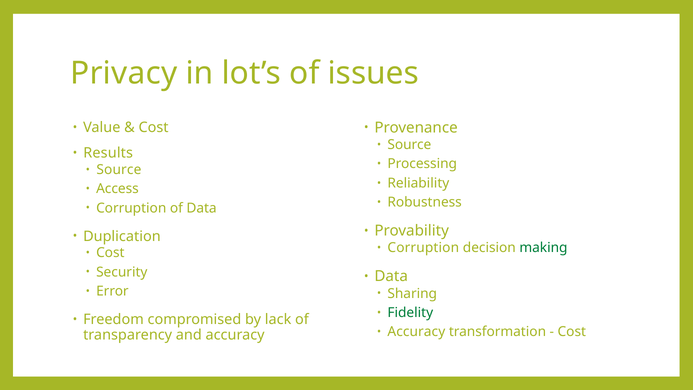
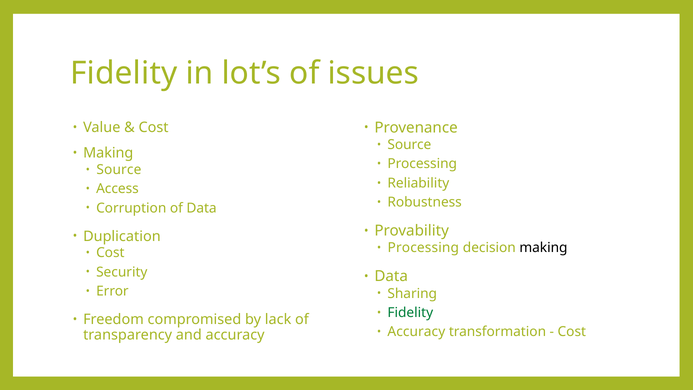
Privacy at (124, 73): Privacy -> Fidelity
Results at (108, 153): Results -> Making
Corruption at (423, 248): Corruption -> Processing
making at (543, 248) colour: green -> black
